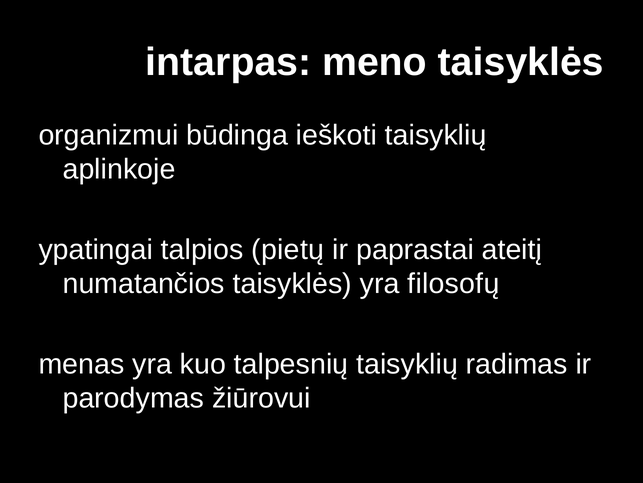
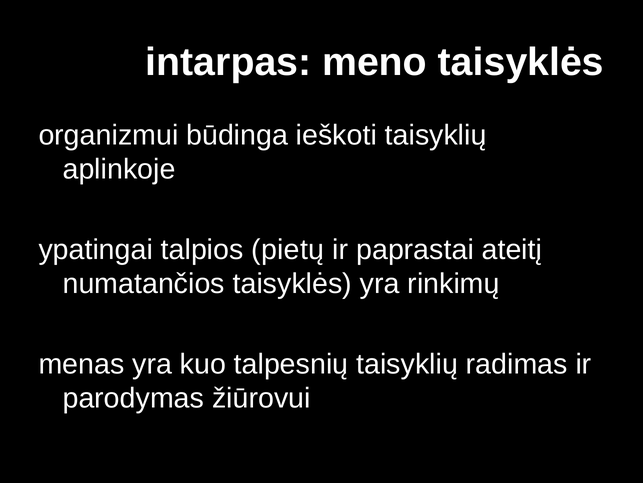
filosofų: filosofų -> rinkimų
